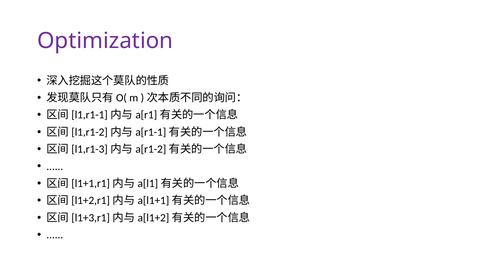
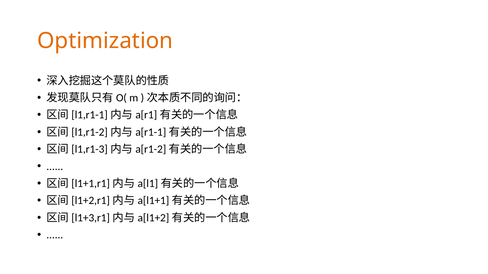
Optimization colour: purple -> orange
